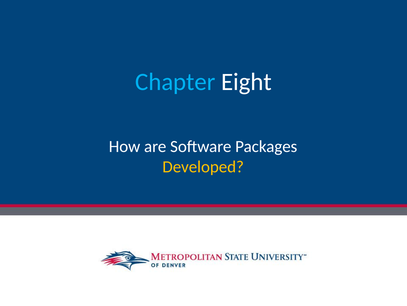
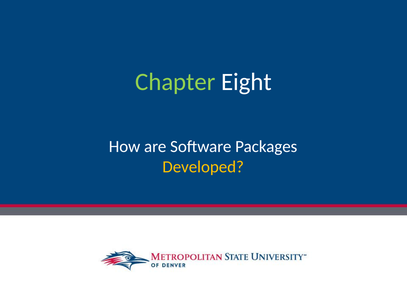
Chapter colour: light blue -> light green
